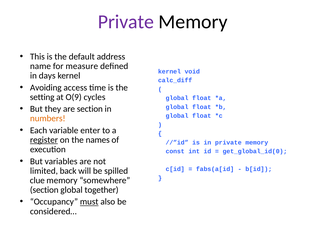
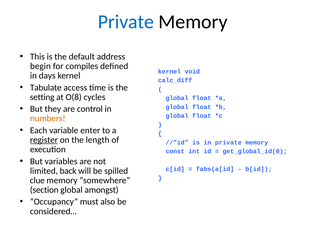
Private at (126, 22) colour: purple -> blue
name: name -> begin
measure: measure -> compiles
Avoiding: Avoiding -> Tabulate
O(9: O(9 -> O(8
are section: section -> control
names: names -> length
together: together -> amongst
must underline: present -> none
